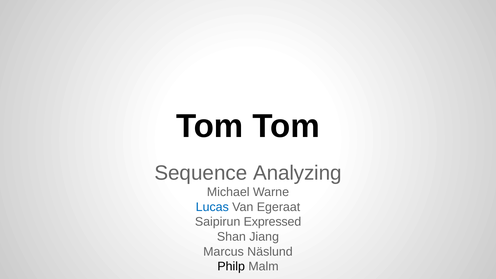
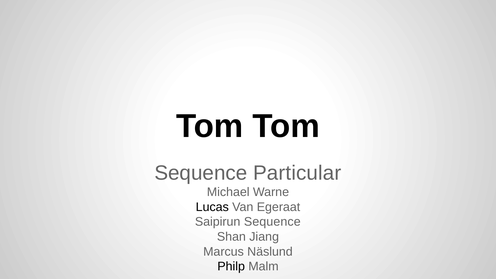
Analyzing: Analyzing -> Particular
Lucas colour: blue -> black
Saipirun Expressed: Expressed -> Sequence
